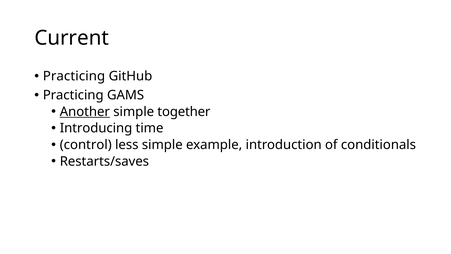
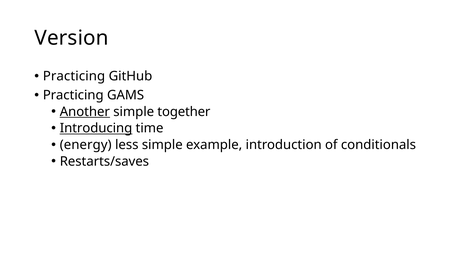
Current: Current -> Version
Introducing underline: none -> present
control: control -> energy
